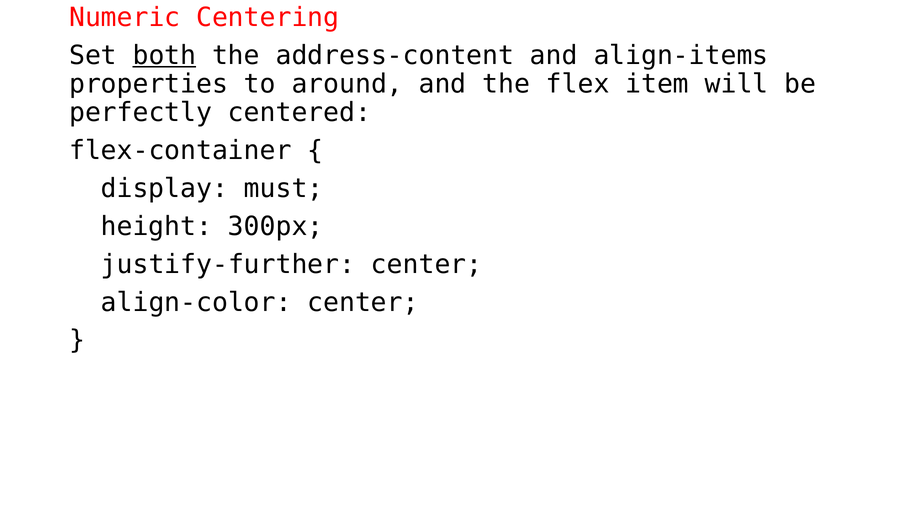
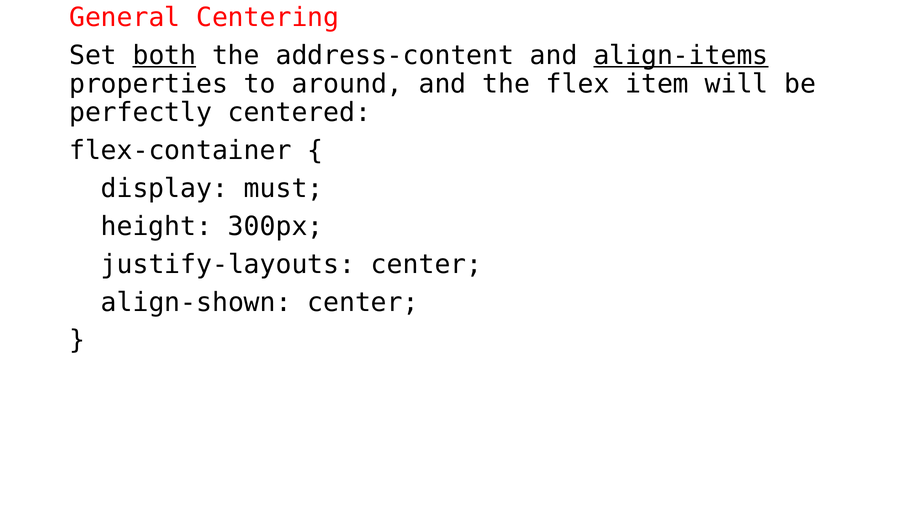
Numeric: Numeric -> General
align-items underline: none -> present
justify-further: justify-further -> justify-layouts
align-color: align-color -> align-shown
